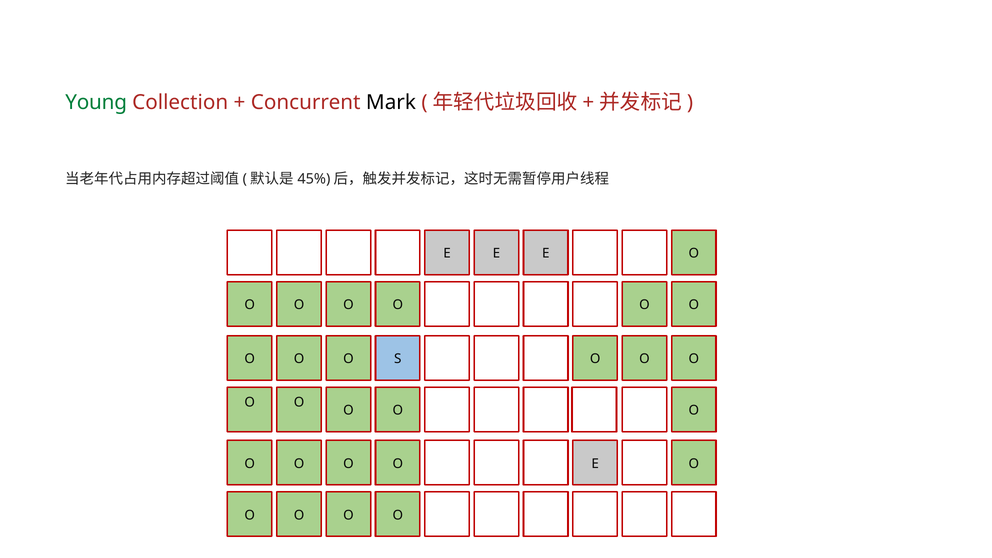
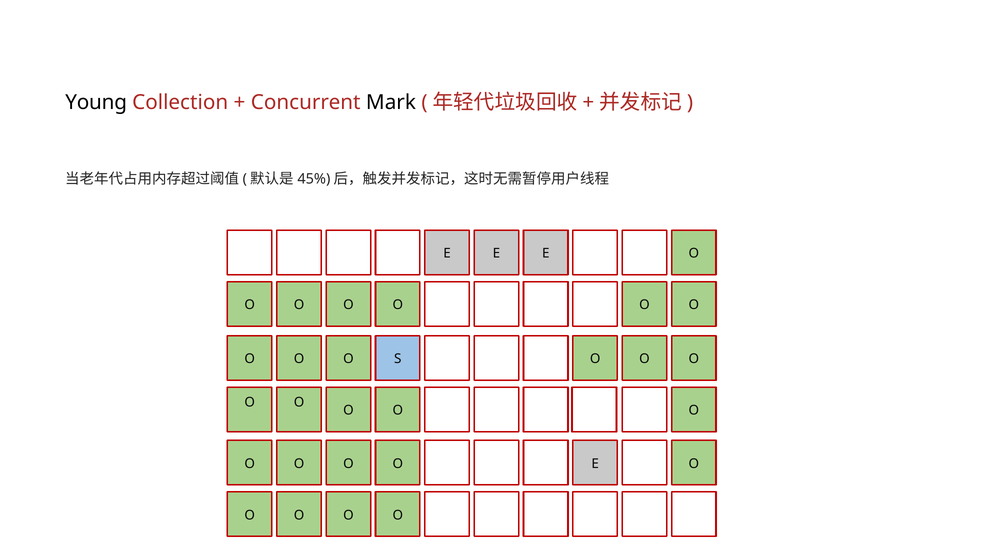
Young colour: green -> black
